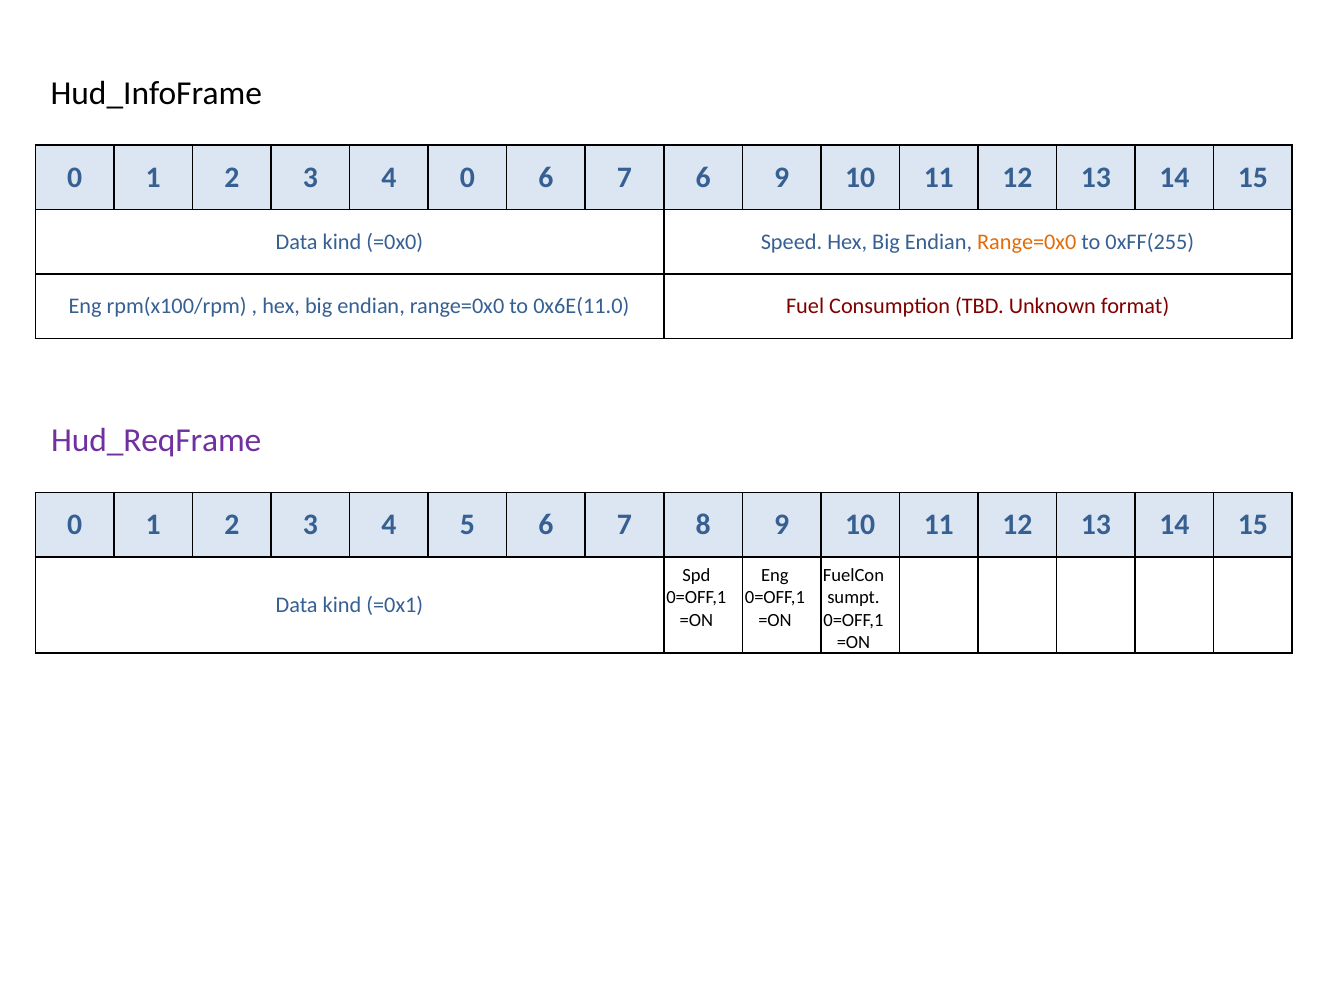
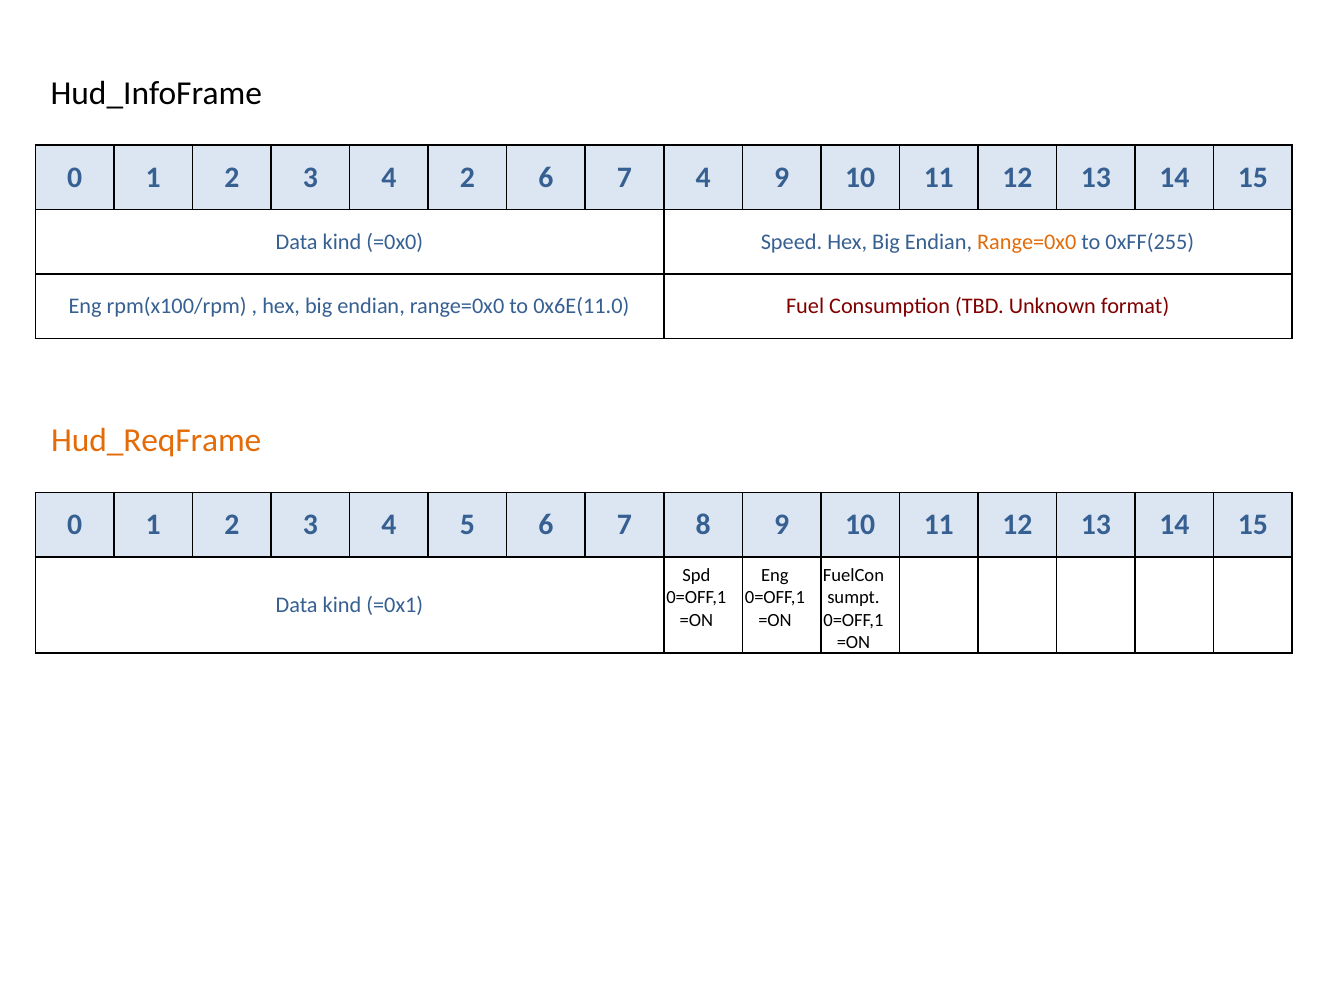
4 0: 0 -> 2
7 6: 6 -> 4
Hud_ReqFrame colour: purple -> orange
